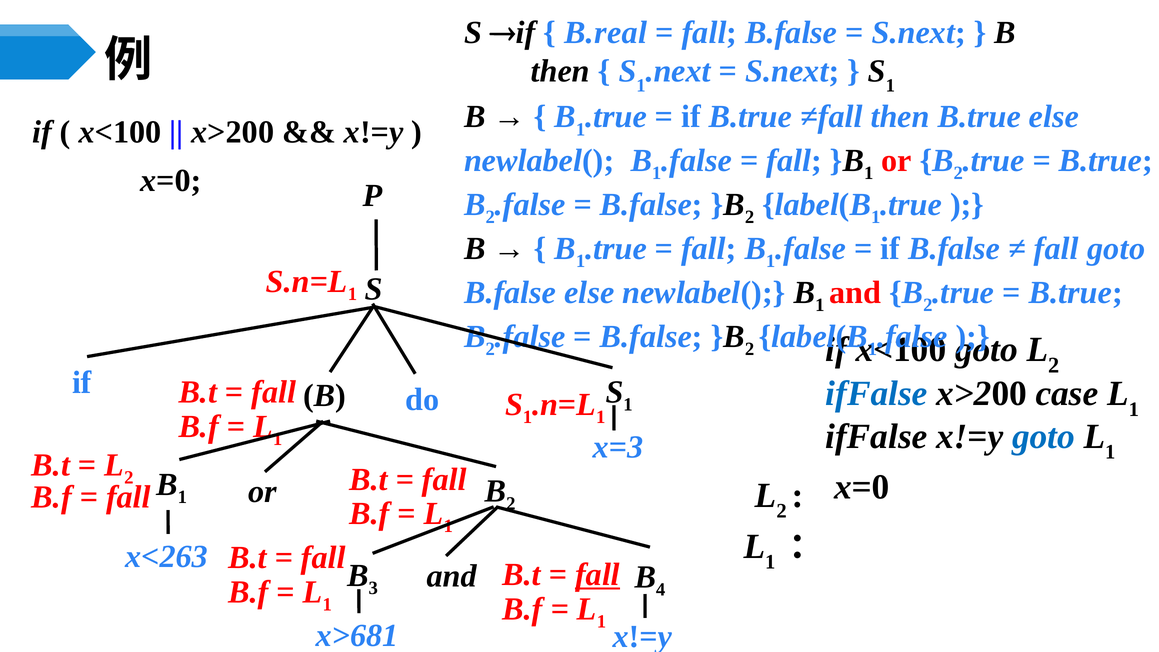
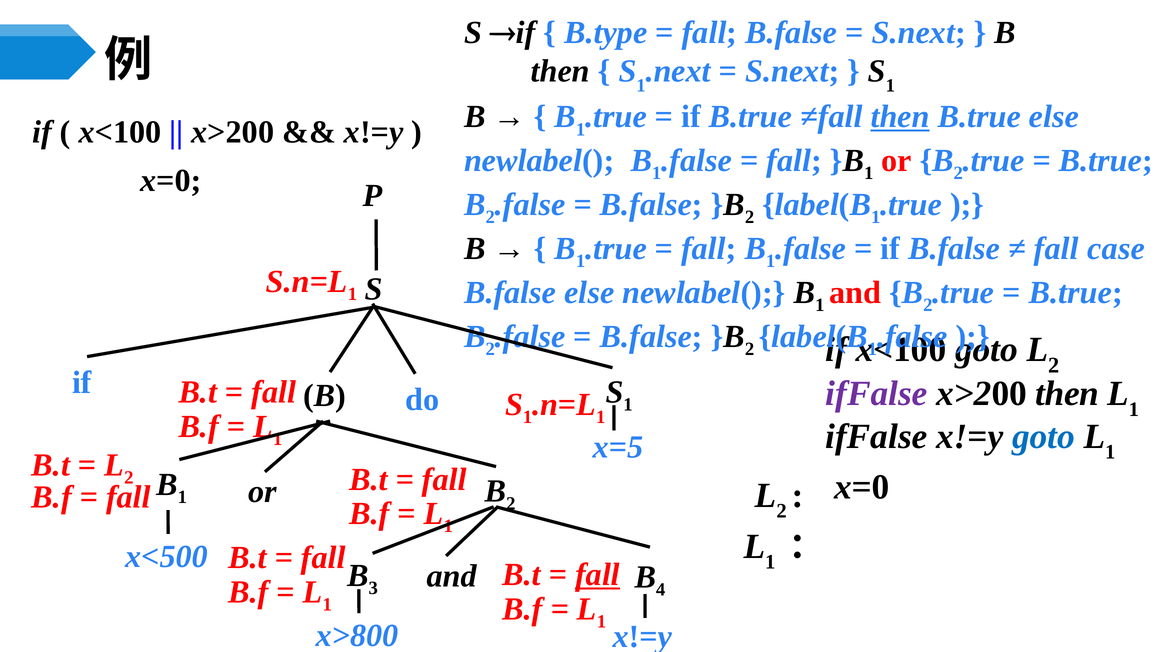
B.real: B.real -> B.type
then at (900, 117) underline: none -> present
fall goto: goto -> case
ifFalse at (876, 394) colour: blue -> purple
x>200 case: case -> then
x=3: x=3 -> x=5
x<263: x<263 -> x<500
x>681: x>681 -> x>800
